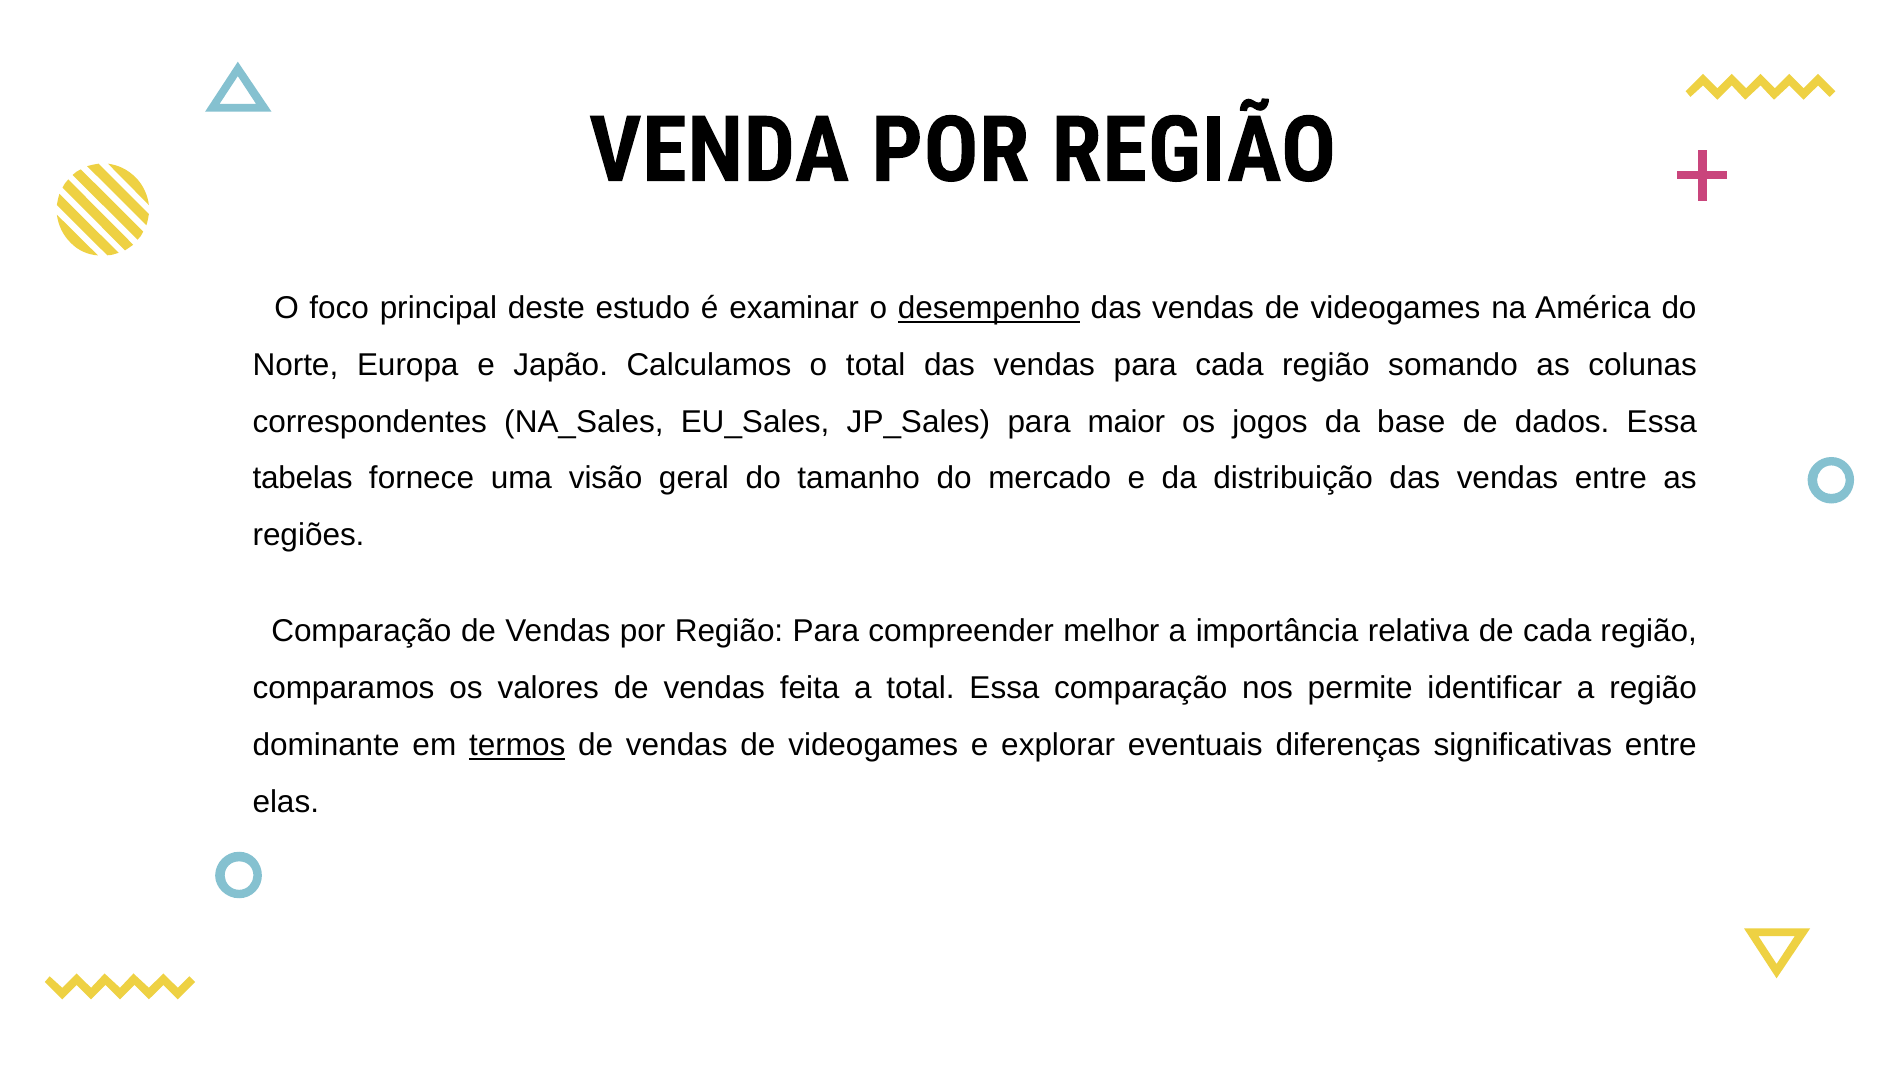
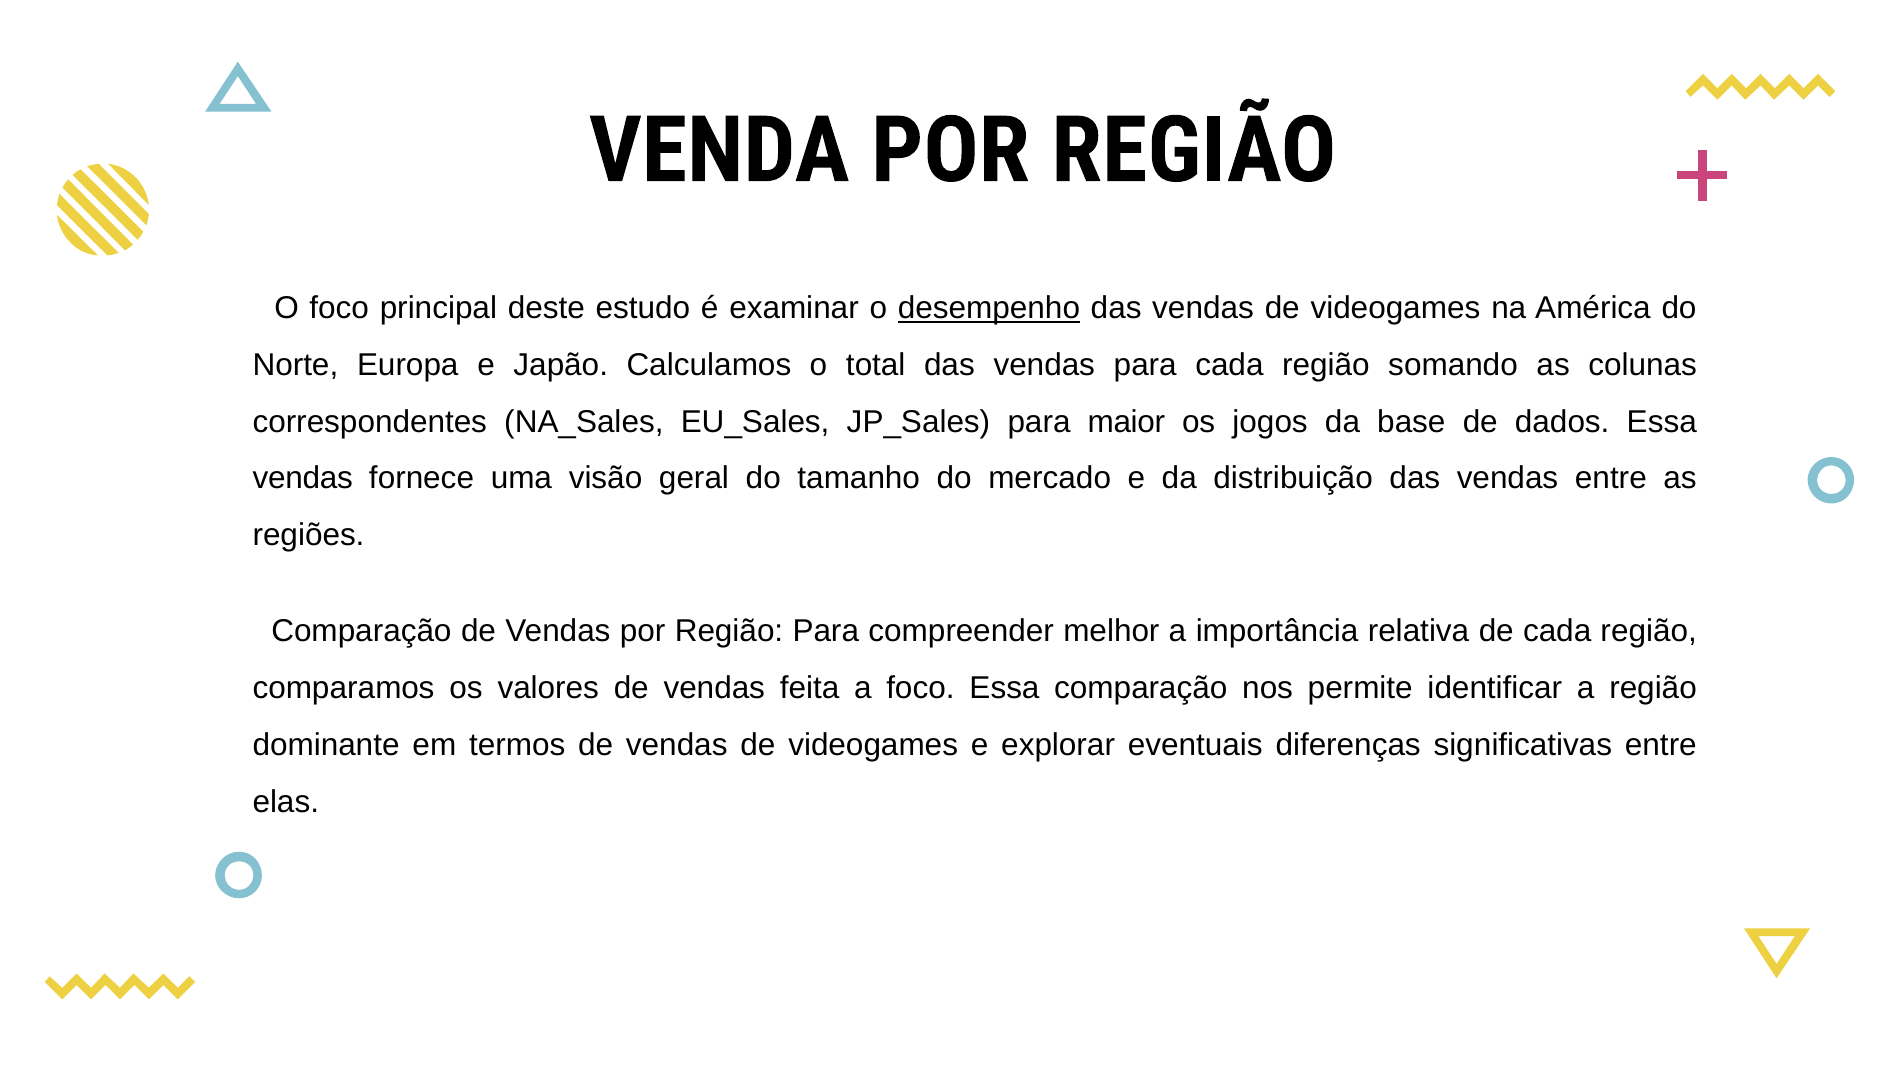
tabelas at (303, 478): tabelas -> vendas
a total: total -> foco
termos underline: present -> none
